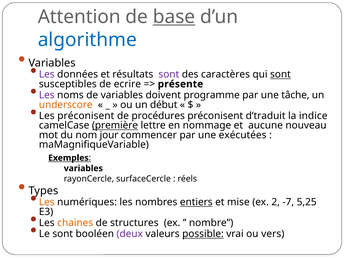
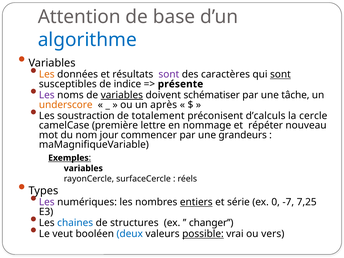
base underline: present -> none
Les at (47, 74) colour: purple -> orange
ecrire: ecrire -> indice
variables at (122, 95) underline: none -> present
programme: programme -> schématiser
début: début -> après
Les préconisent: préconisent -> soustraction
procédures: procédures -> totalement
d’traduit: d’traduit -> d’calculs
indice: indice -> cercle
première underline: present -> none
aucune: aucune -> répéter
exécutées: exécutées -> grandeurs
Les at (47, 202) colour: orange -> purple
mise: mise -> série
2: 2 -> 0
5,25: 5,25 -> 7,25
chaines colour: orange -> blue
nombre: nombre -> changer
Le sont: sont -> veut
deux colour: purple -> blue
